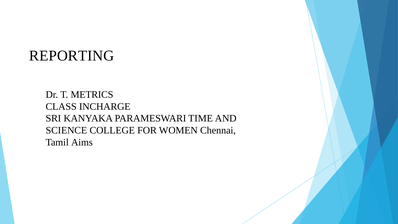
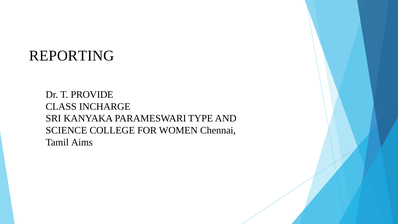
METRICS: METRICS -> PROVIDE
TIME: TIME -> TYPE
